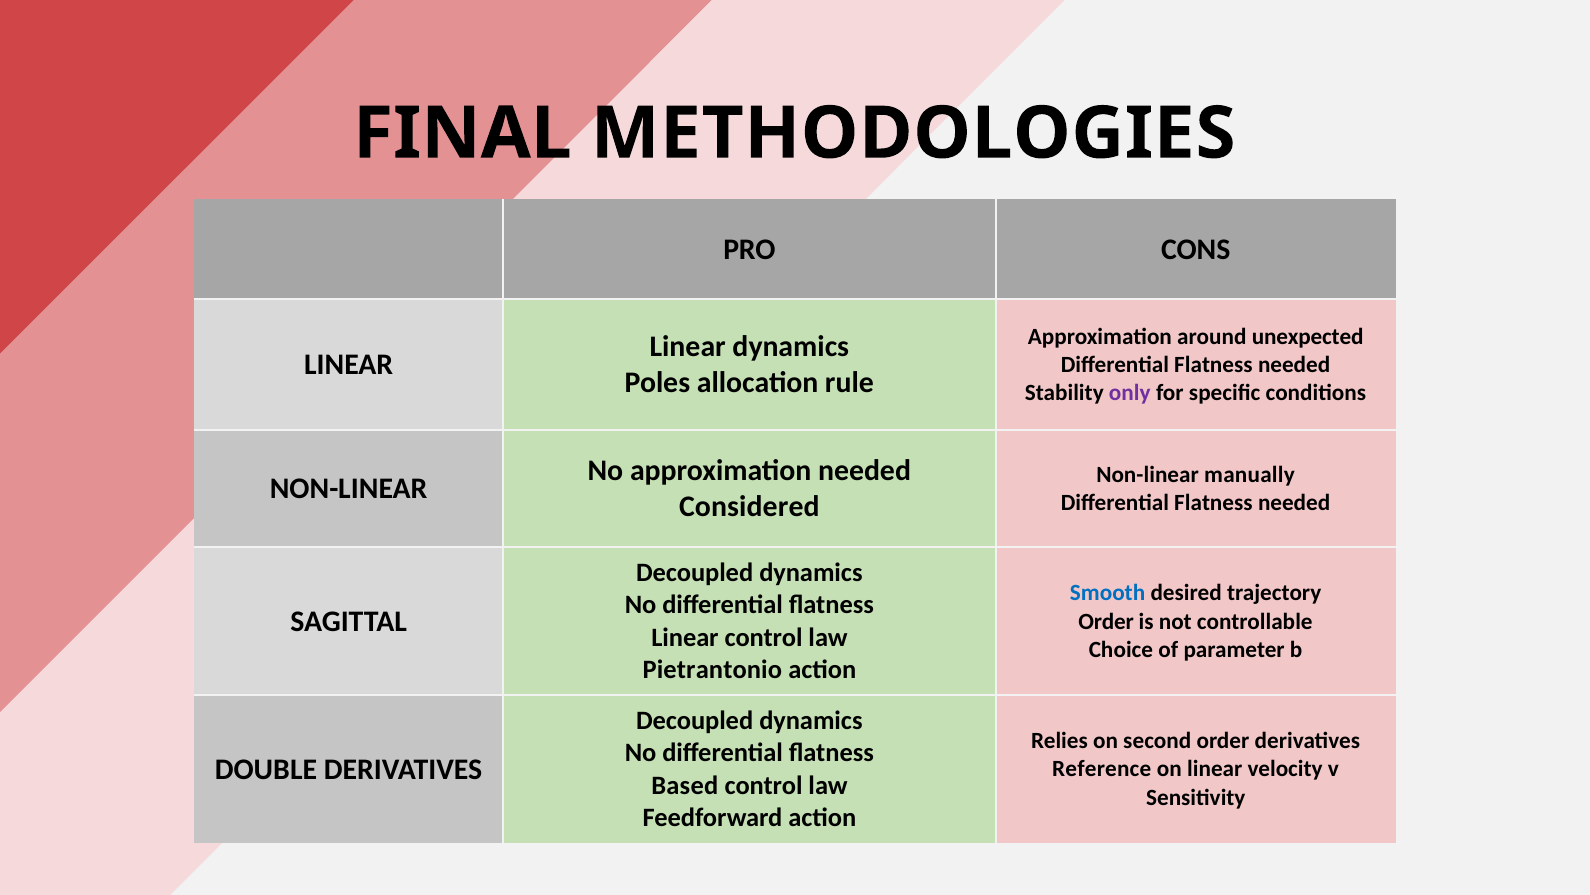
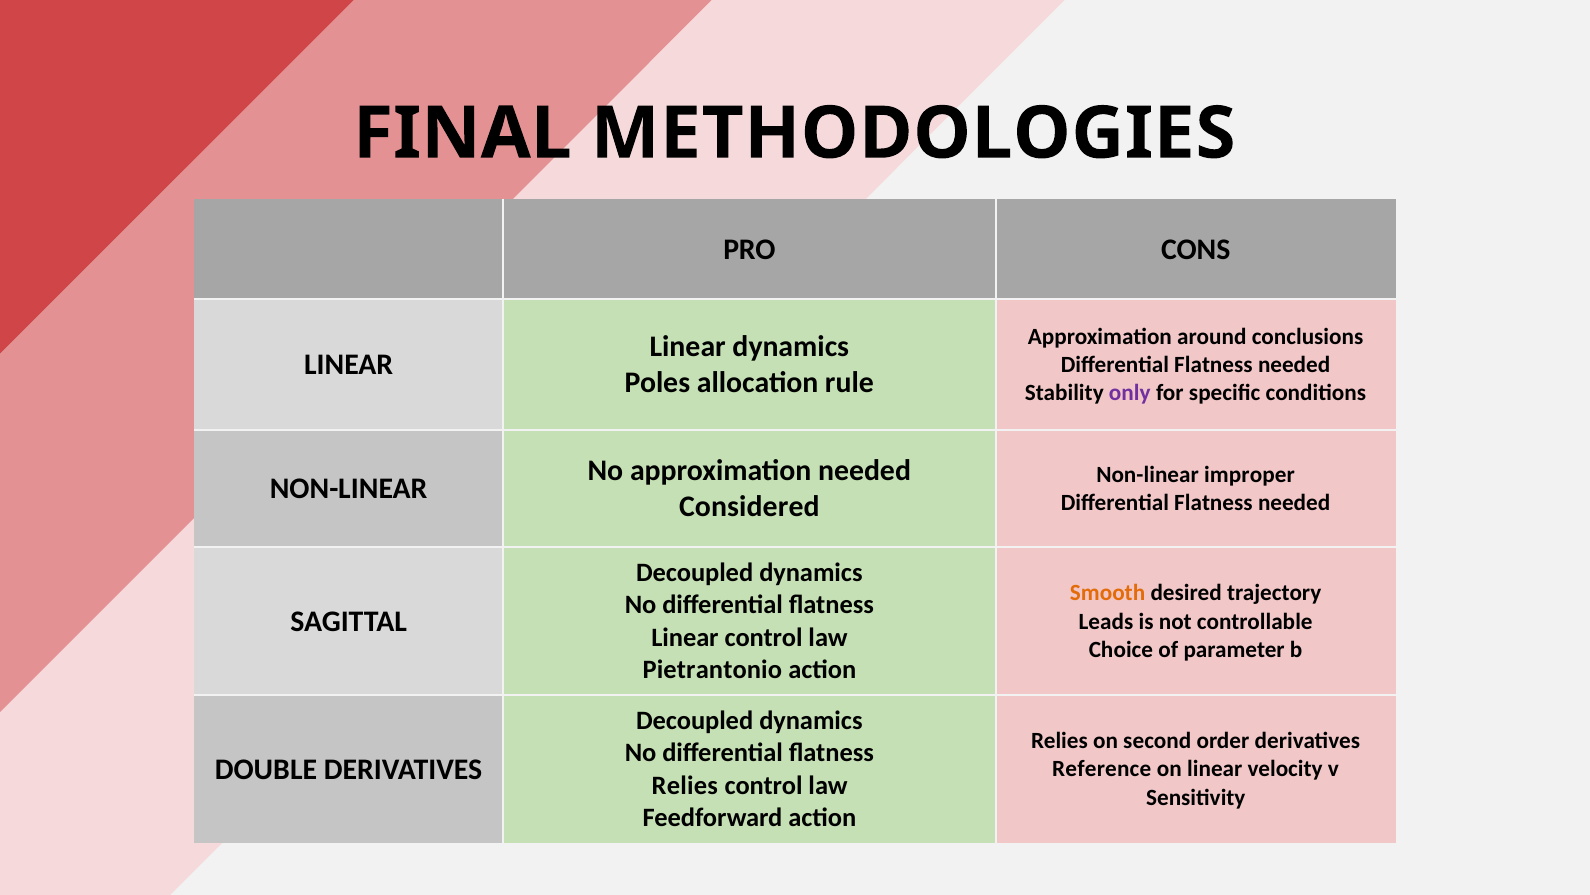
unexpected: unexpected -> conclusions
manually: manually -> improper
Smooth colour: blue -> orange
Order at (1106, 621): Order -> Leads
Based at (685, 785): Based -> Relies
